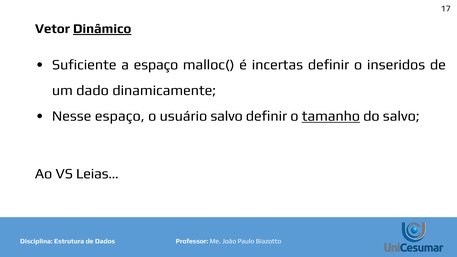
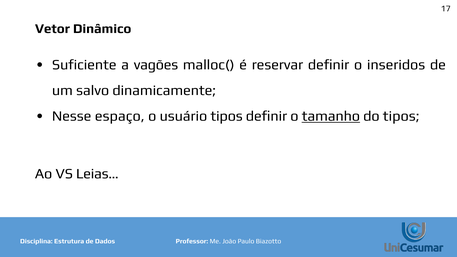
Dinâmico underline: present -> none
a espaço: espaço -> vagões
incertas: incertas -> reservar
dado: dado -> salvo
usuário salvo: salvo -> tipos
do salvo: salvo -> tipos
